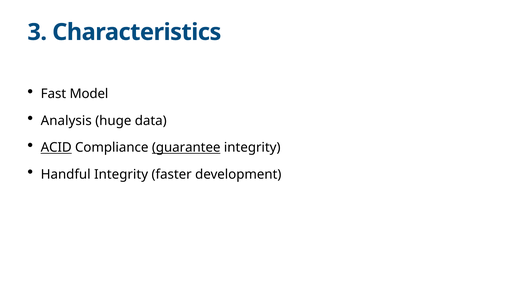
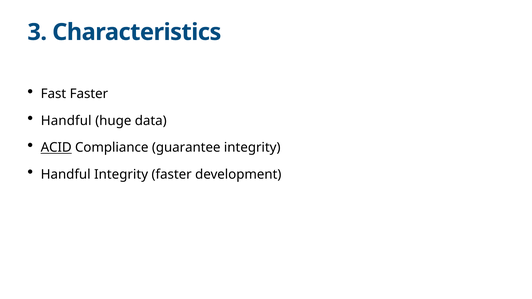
Fast Model: Model -> Faster
Analysis at (66, 121): Analysis -> Handful
guarantee underline: present -> none
